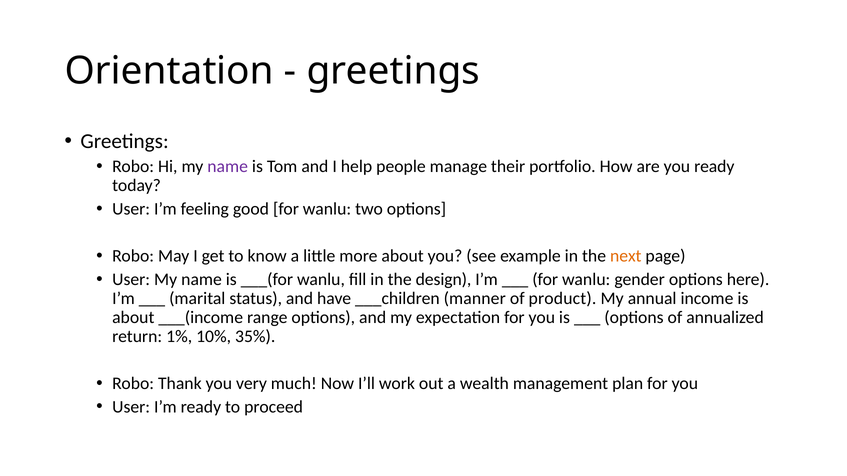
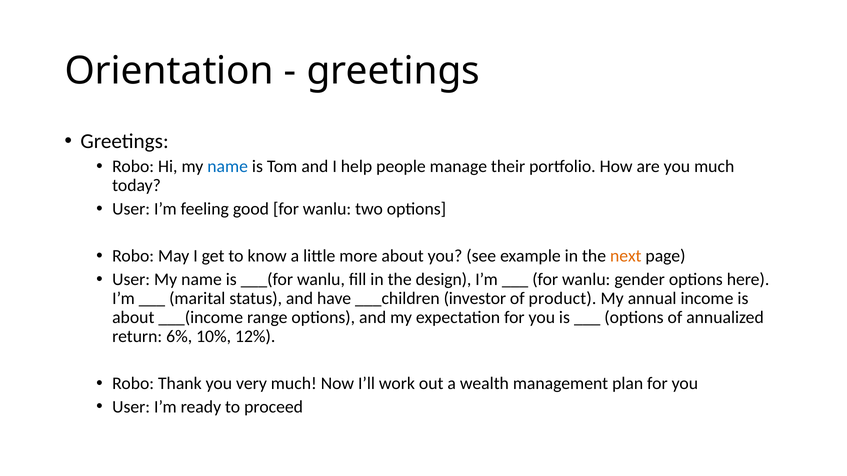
name at (228, 167) colour: purple -> blue
you ready: ready -> much
manner: manner -> investor
1%: 1% -> 6%
35%: 35% -> 12%
